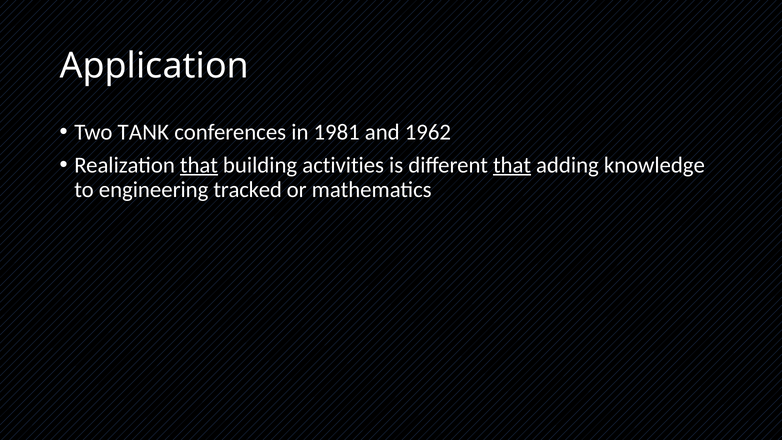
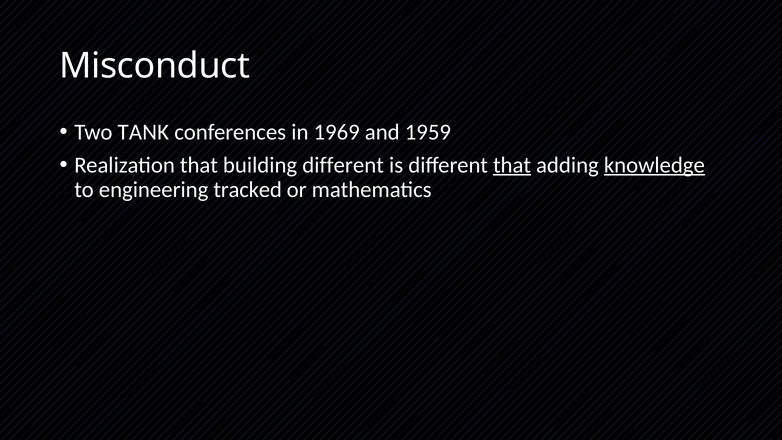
Application: Application -> Misconduct
1981: 1981 -> 1969
1962: 1962 -> 1959
that at (199, 165) underline: present -> none
building activities: activities -> different
knowledge underline: none -> present
